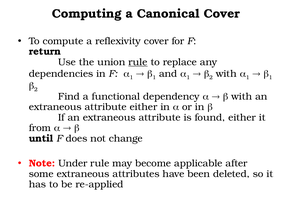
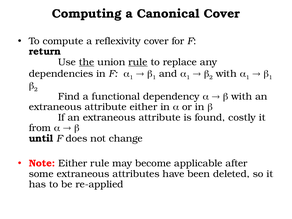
the underline: none -> present
found either: either -> costly
Note Under: Under -> Either
